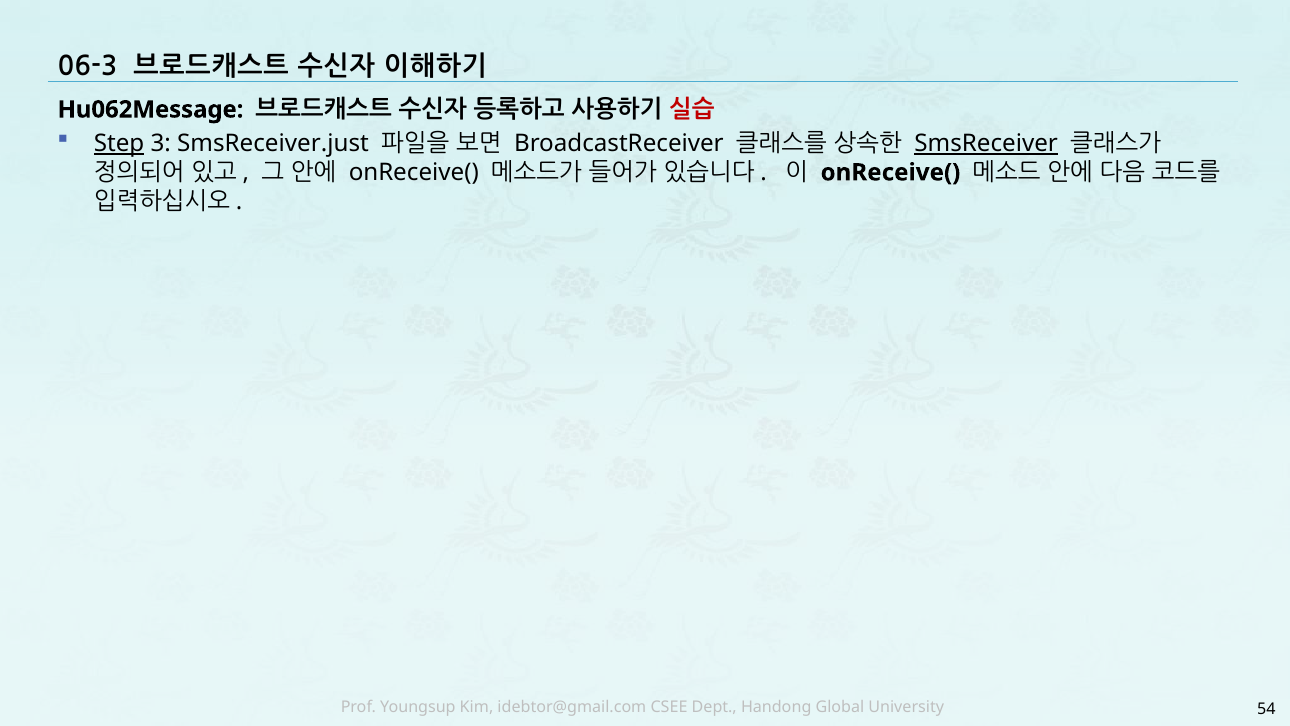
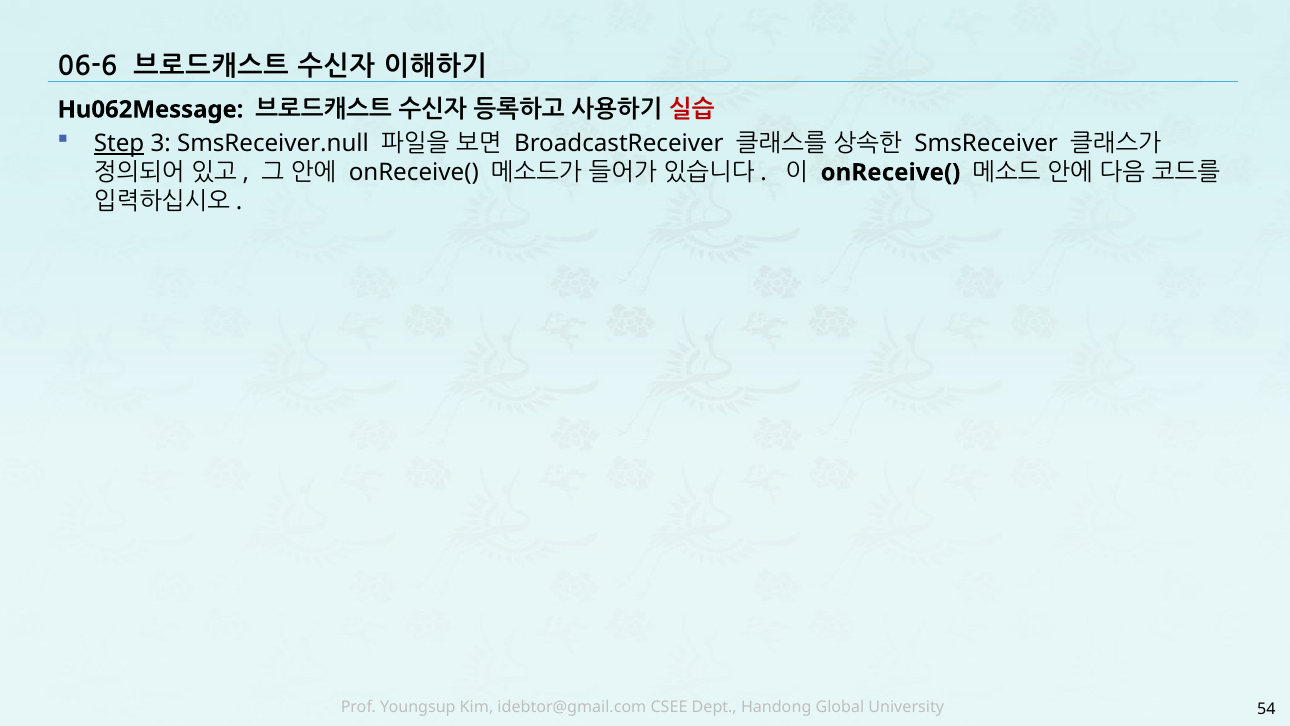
06-3: 06-3 -> 06-6
SmsReceiver.just: SmsReceiver.just -> SmsReceiver.null
SmsReceiver underline: present -> none
